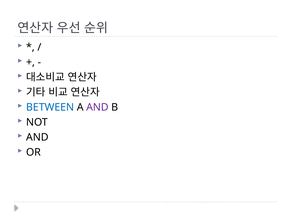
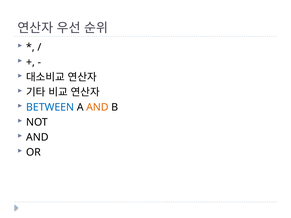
AND at (97, 107) colour: purple -> orange
